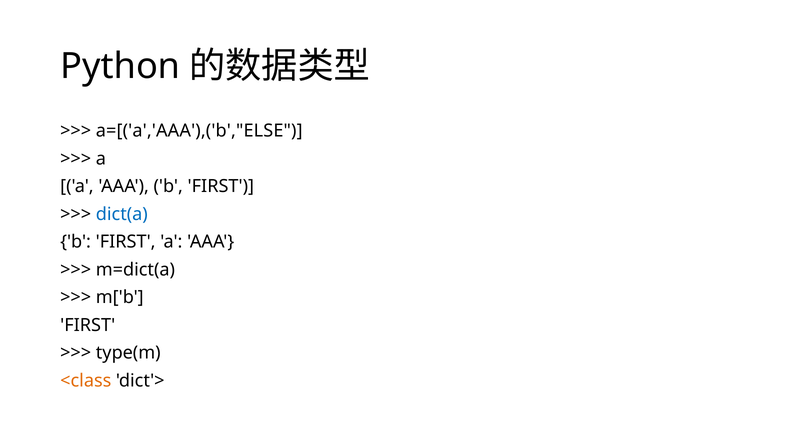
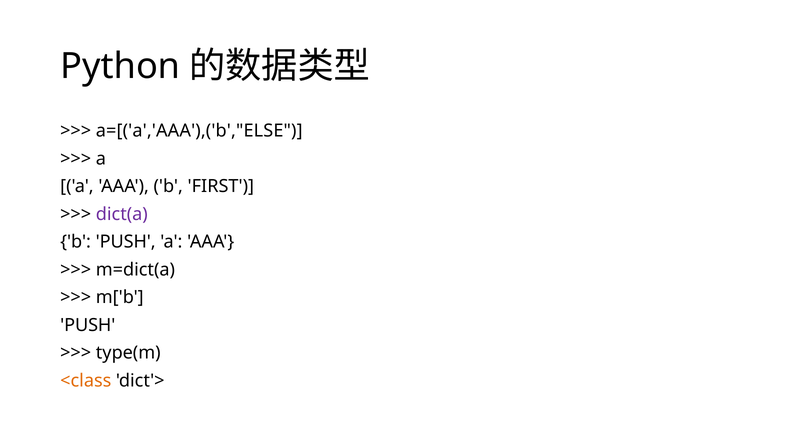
dict(a colour: blue -> purple
FIRST at (126, 242): FIRST -> PUSH
FIRST at (88, 325): FIRST -> PUSH
